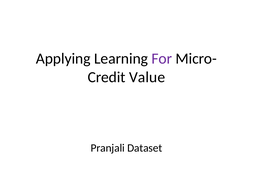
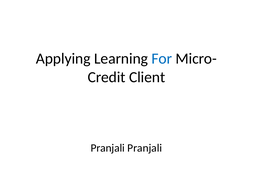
For colour: purple -> blue
Value: Value -> Client
Pranjali Dataset: Dataset -> Pranjali
